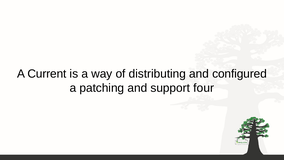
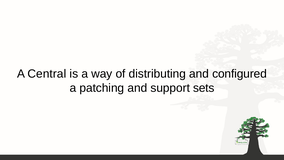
Current: Current -> Central
four: four -> sets
